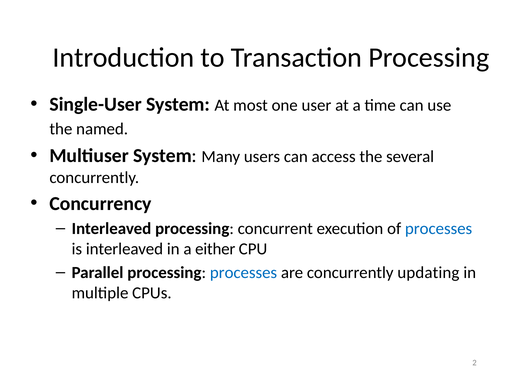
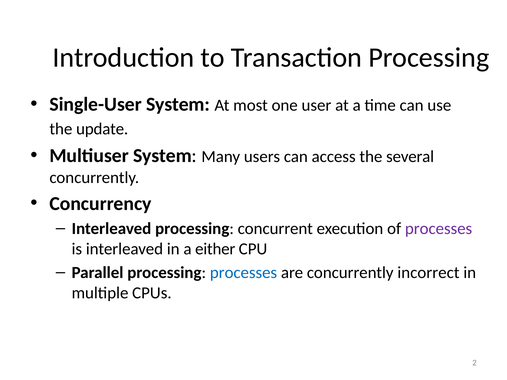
named: named -> update
processes at (439, 229) colour: blue -> purple
updating: updating -> incorrect
